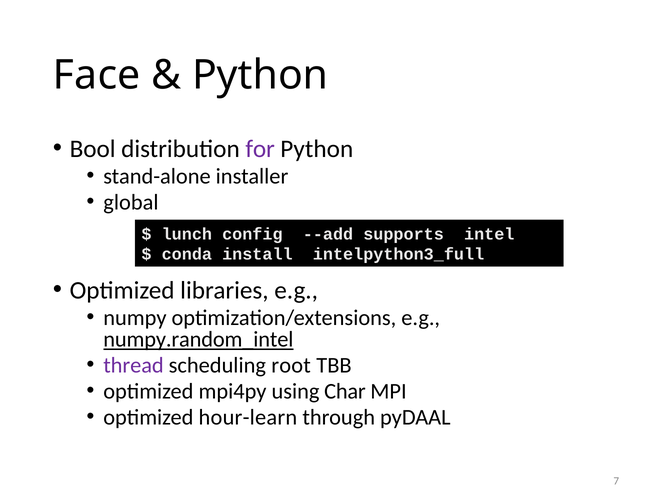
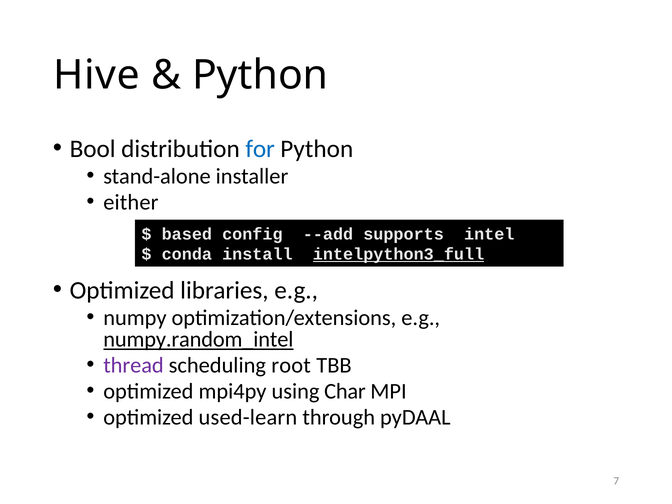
Face: Face -> Hive
for colour: purple -> blue
global: global -> either
lunch: lunch -> based
intelpython3_full underline: none -> present
hour-learn: hour-learn -> used-learn
